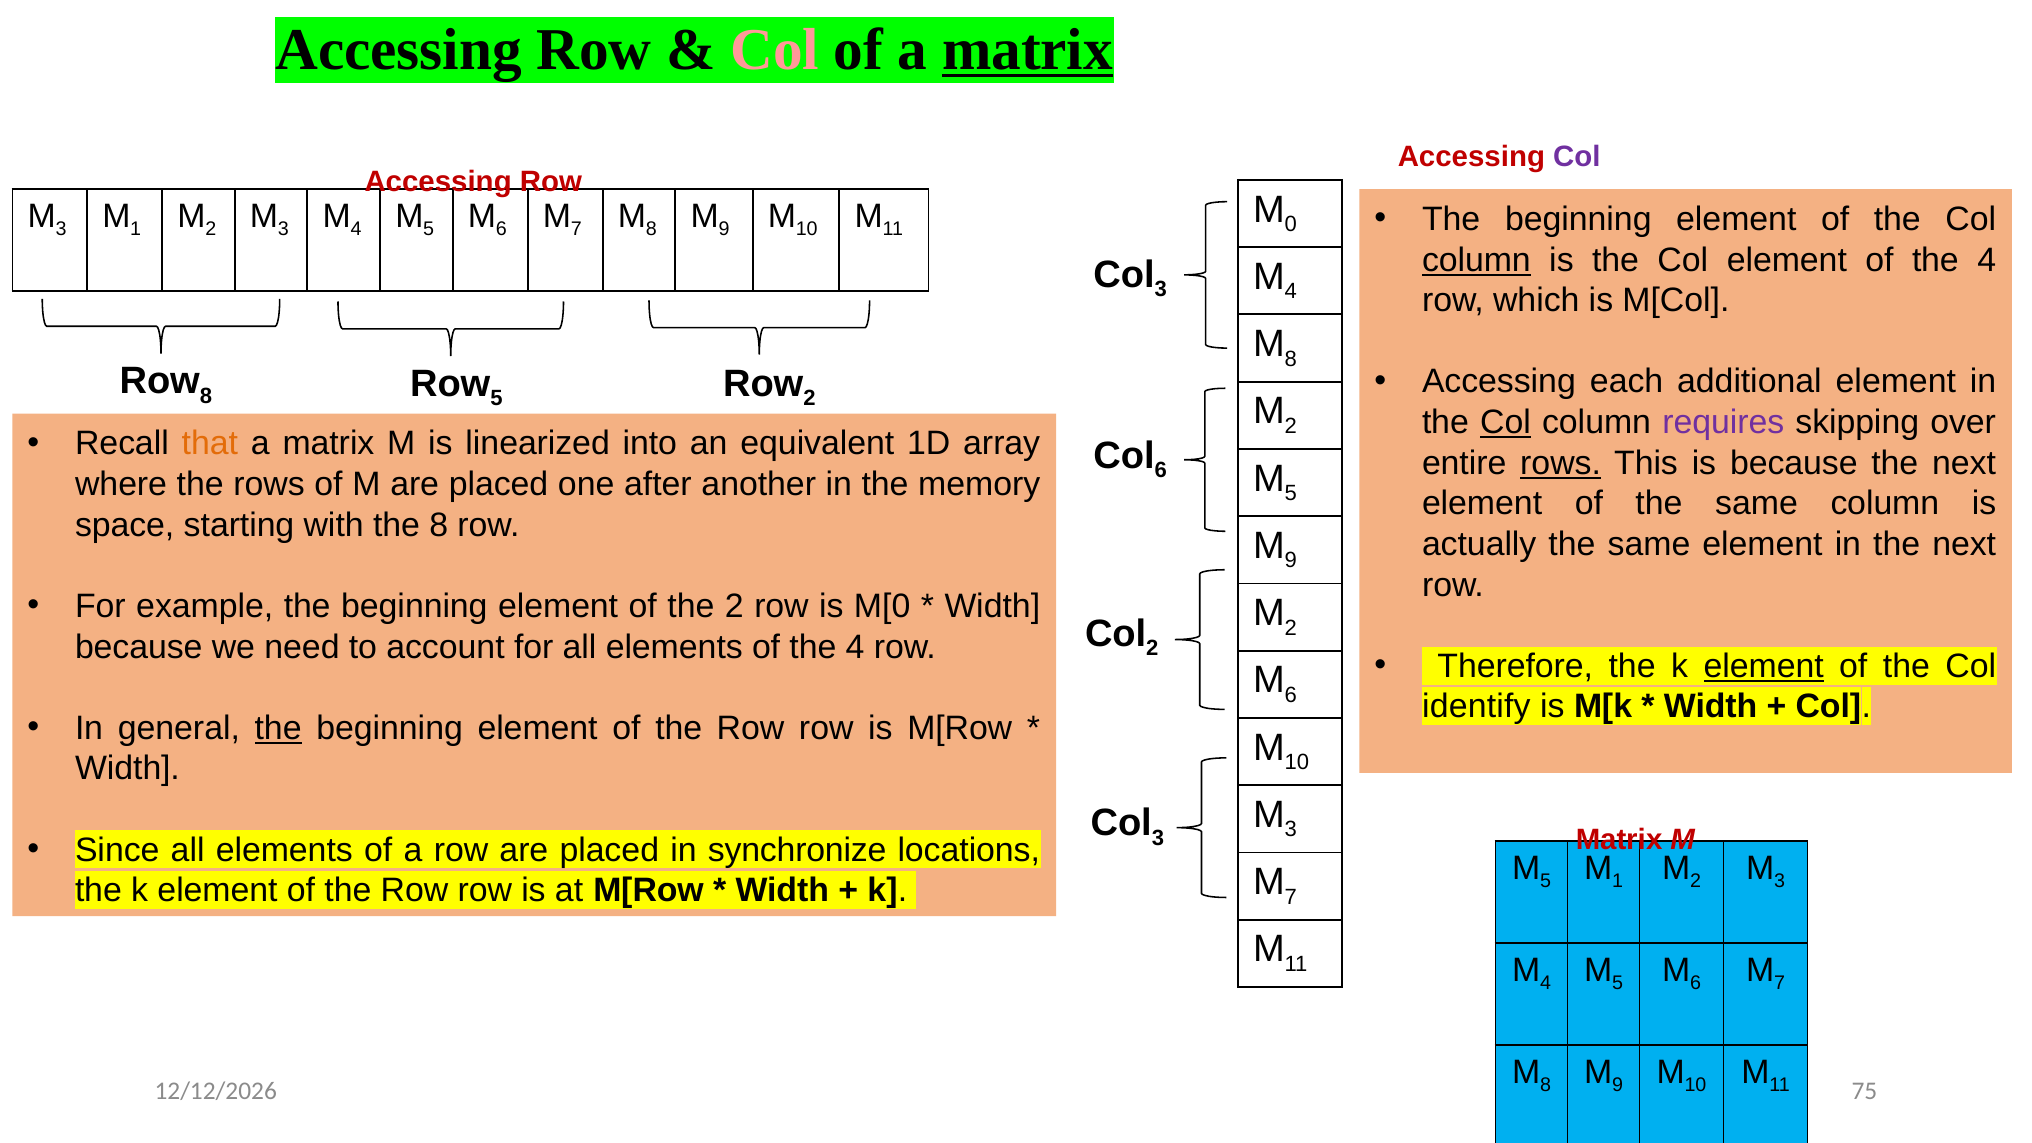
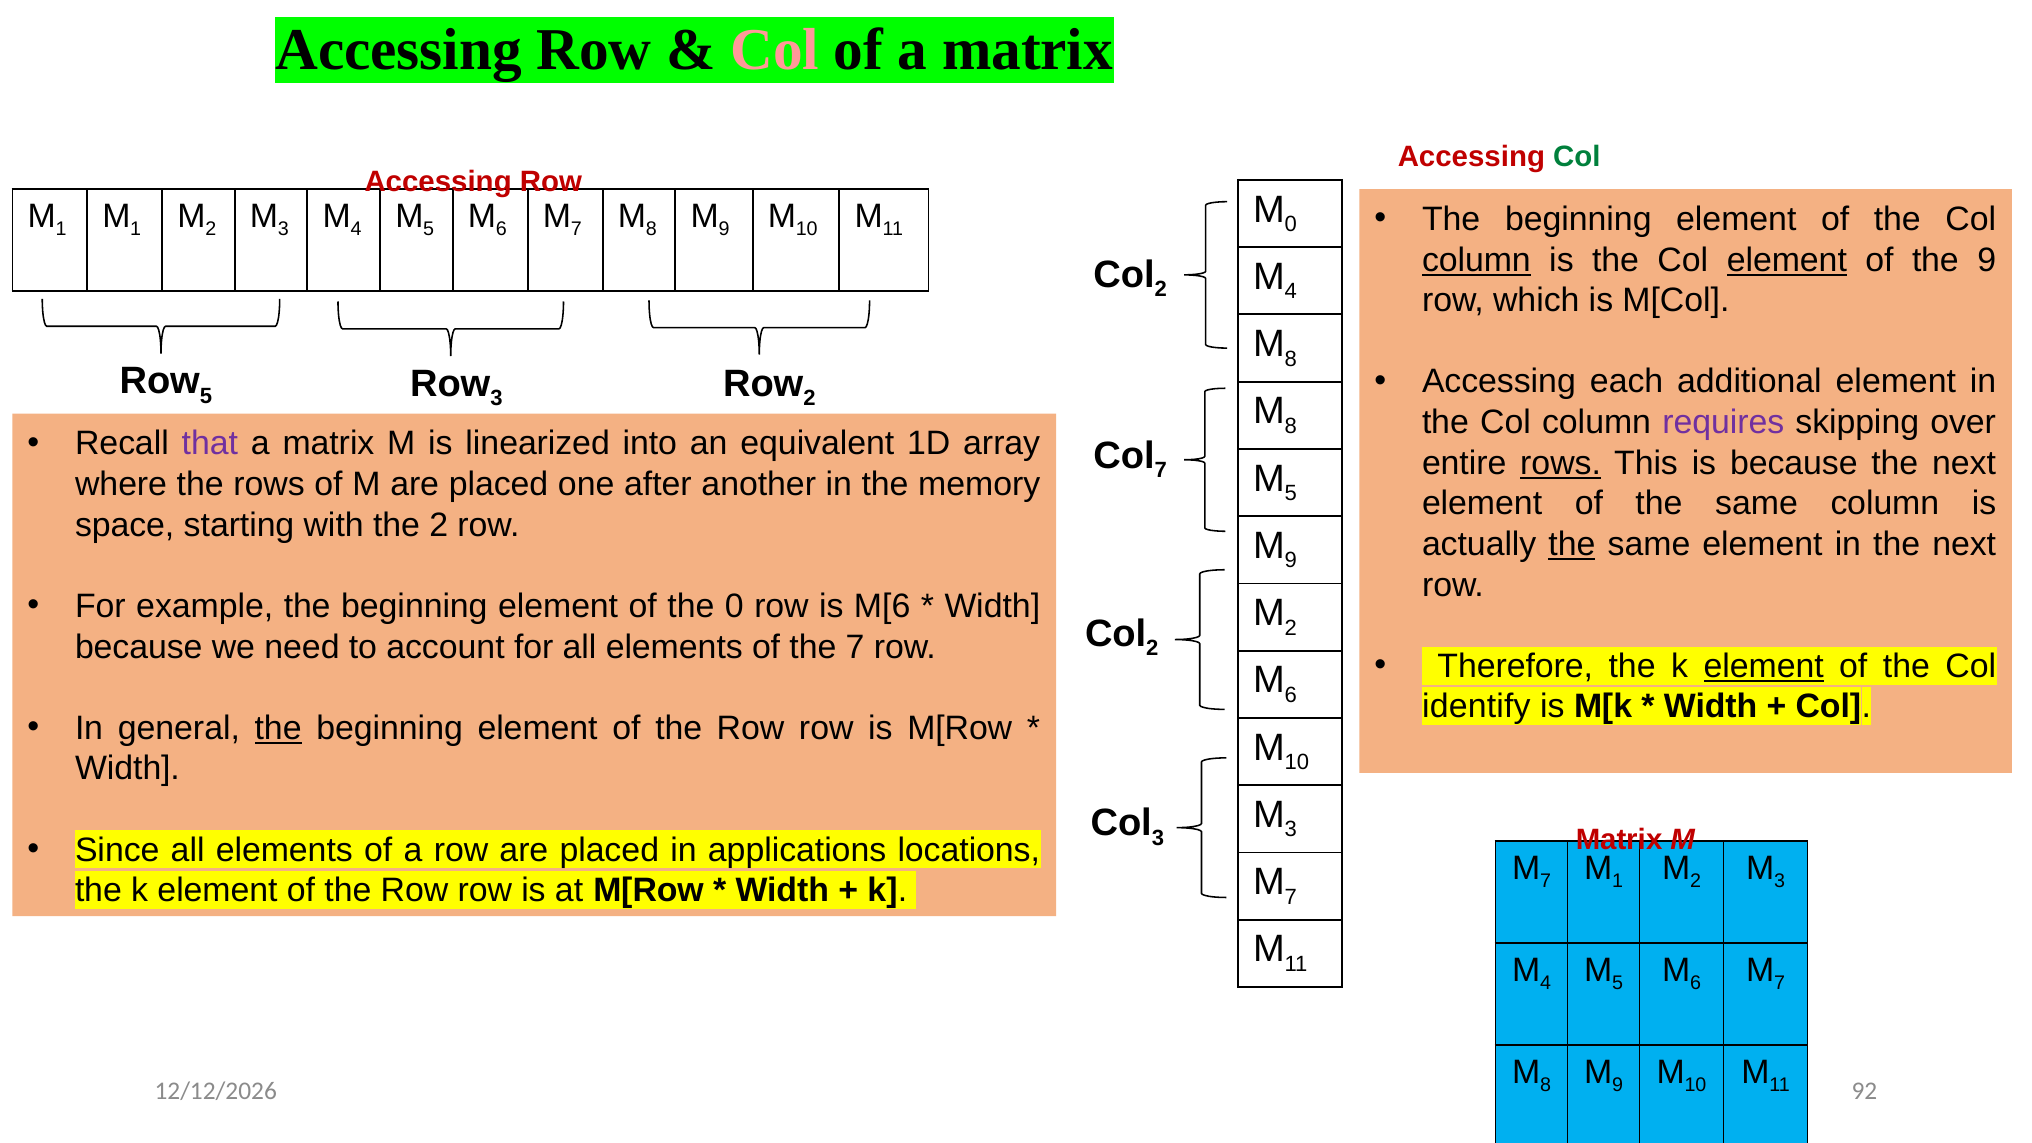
matrix at (1027, 50) underline: present -> none
Col at (1577, 157) colour: purple -> green
3 at (61, 229): 3 -> 1
element at (1787, 260) underline: none -> present
4 at (1987, 260): 4 -> 9
3 at (1161, 290): 3 -> 2
Row 8: 8 -> 5
Row 5: 5 -> 3
2 at (1291, 426): 2 -> 8
Col at (1506, 422) underline: present -> none
that colour: orange -> purple
Col 6: 6 -> 7
the 8: 8 -> 2
the at (1572, 544) underline: none -> present
the 2: 2 -> 0
M[0: M[0 -> M[6
elements of the 4: 4 -> 7
synchronize: synchronize -> applications
5 at (1546, 881): 5 -> 7
75: 75 -> 92
